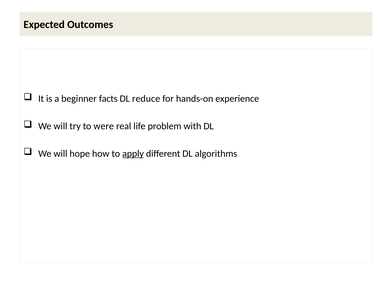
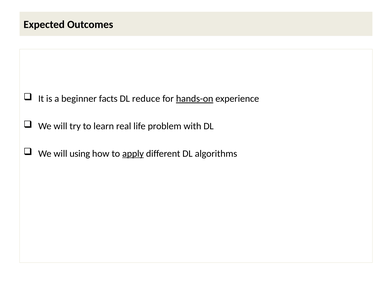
hands-on underline: none -> present
were: were -> learn
hope: hope -> using
